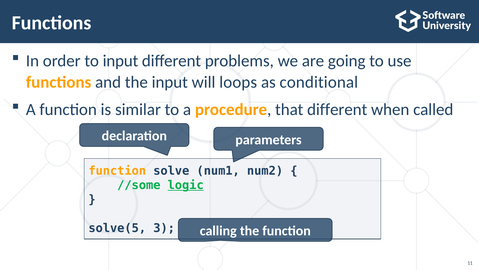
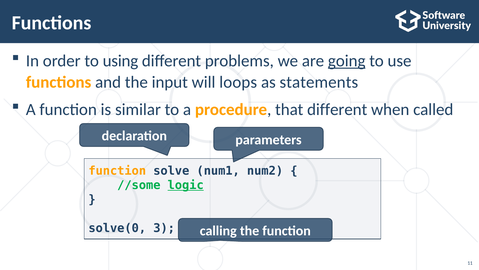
to input: input -> using
going underline: none -> present
conditional: conditional -> statements
solve(5: solve(5 -> solve(0
